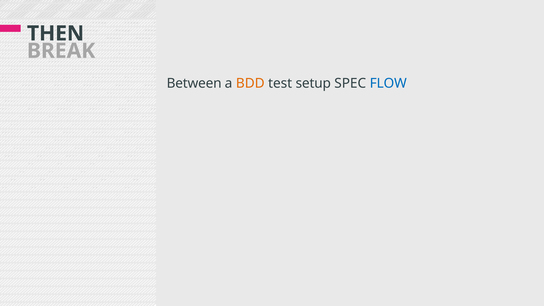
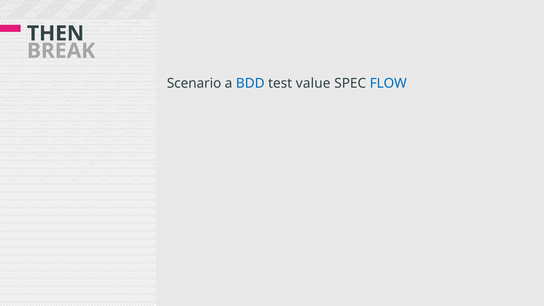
Between: Between -> Scenario
BDD colour: orange -> blue
setup: setup -> value
